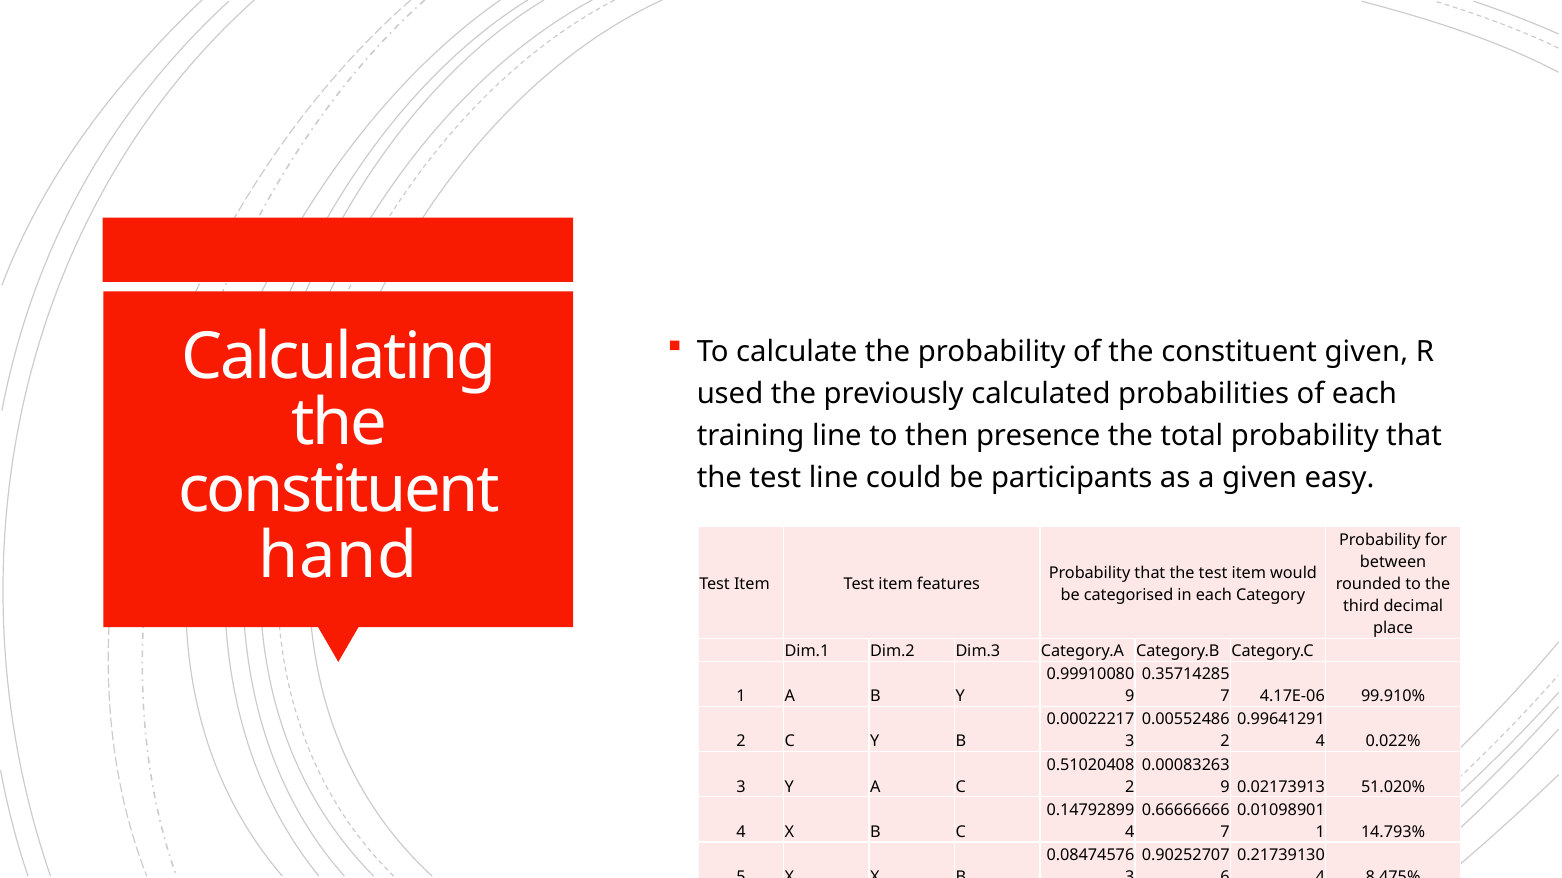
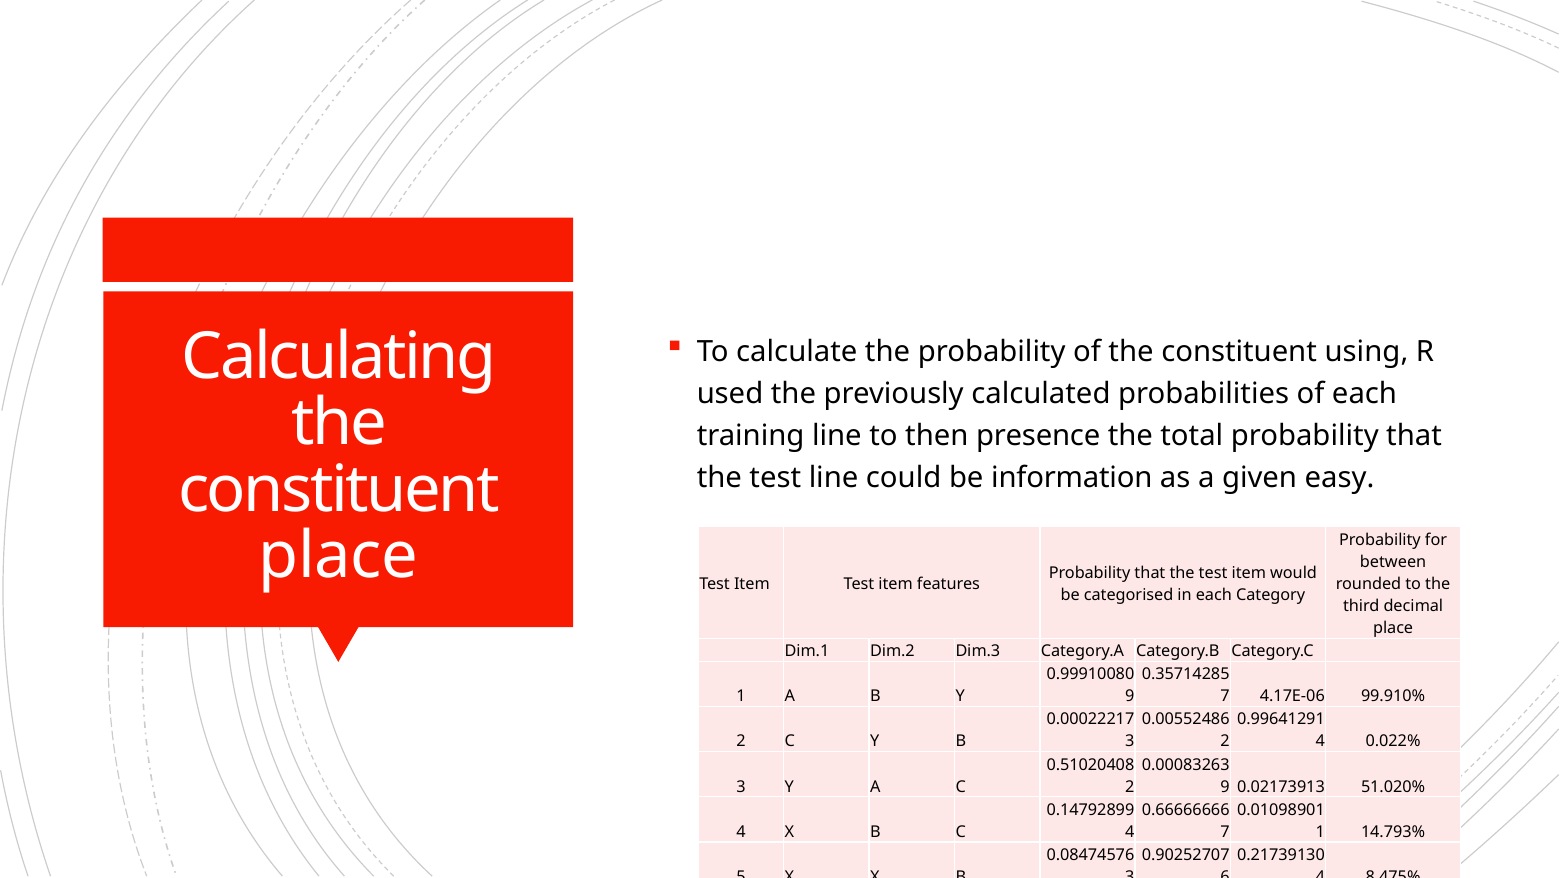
constituent given: given -> using
participants: participants -> information
hand at (338, 556): hand -> place
